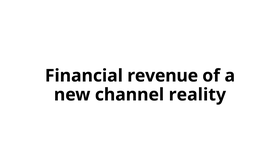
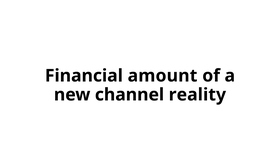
revenue: revenue -> amount
